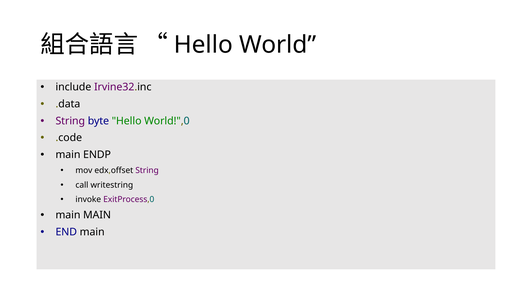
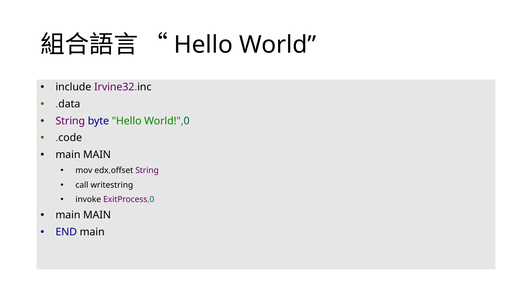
ENDP at (97, 155): ENDP -> MAIN
